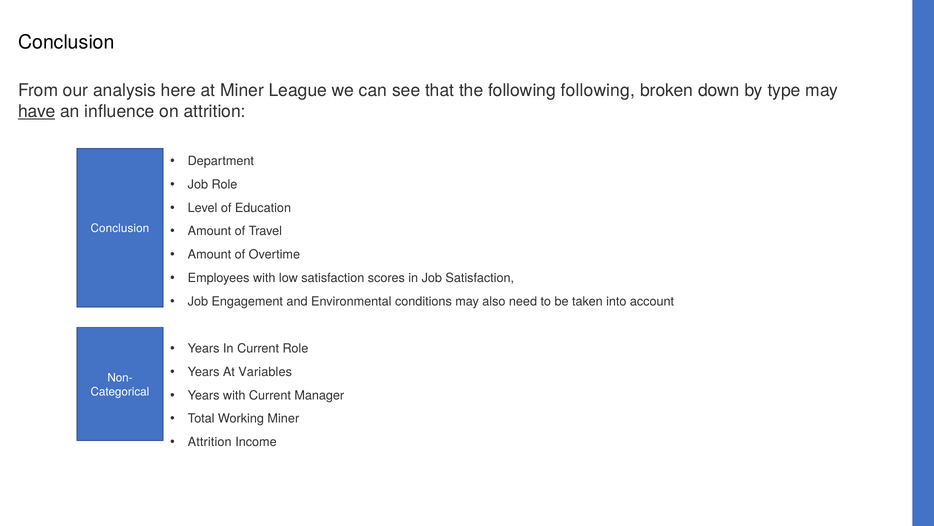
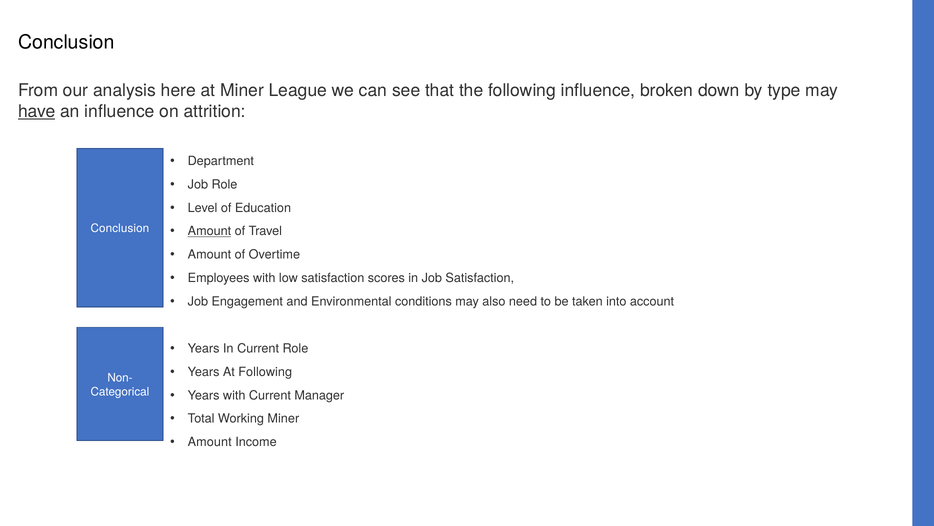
following following: following -> influence
Amount at (209, 231) underline: none -> present
At Variables: Variables -> Following
Attrition at (210, 442): Attrition -> Amount
